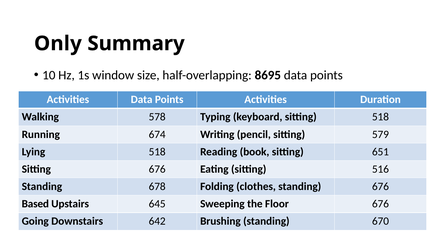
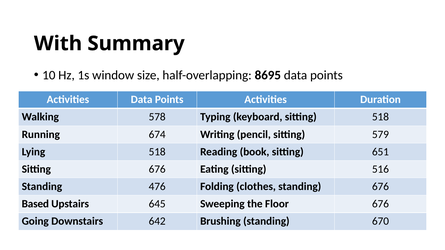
Only: Only -> With
678: 678 -> 476
